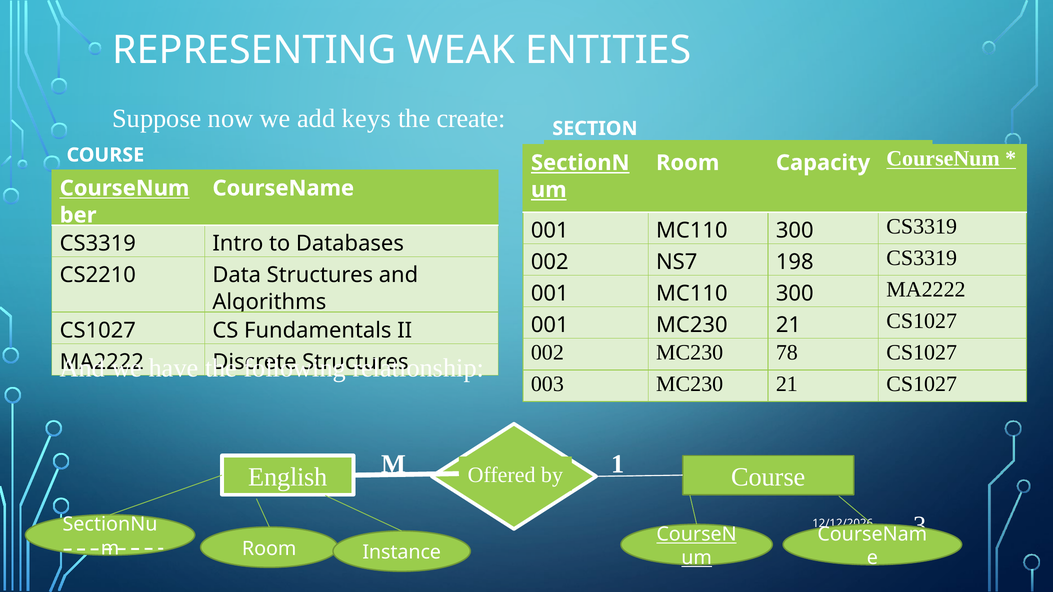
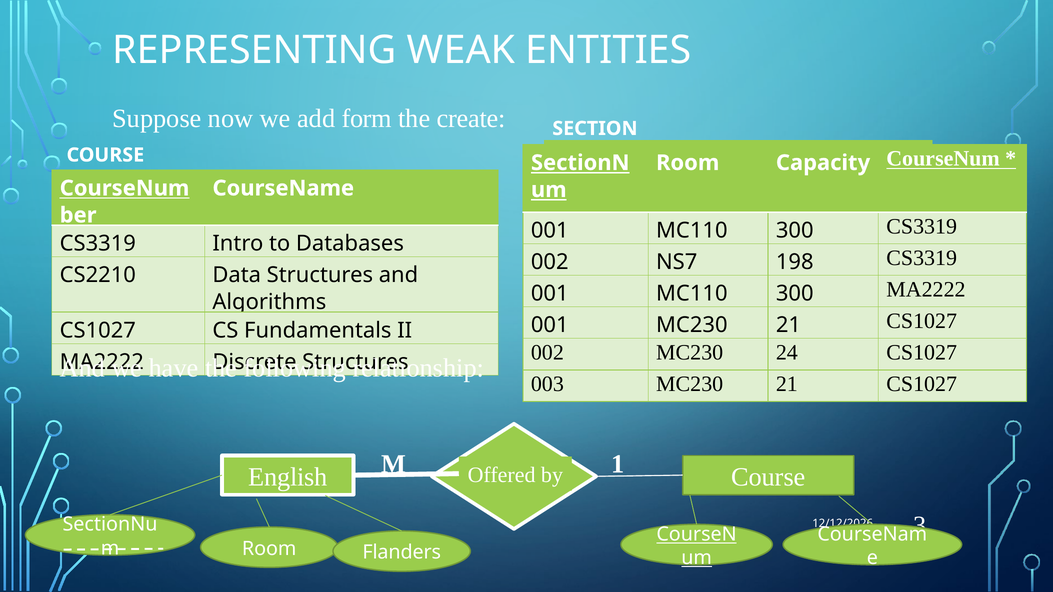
keys: keys -> form
78: 78 -> 24
Instance: Instance -> Flanders
